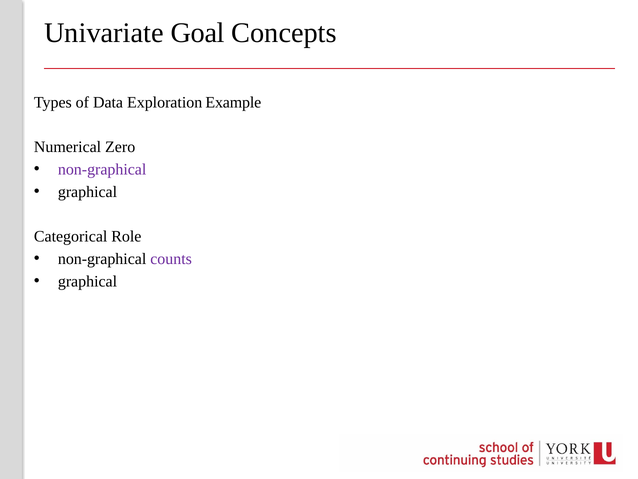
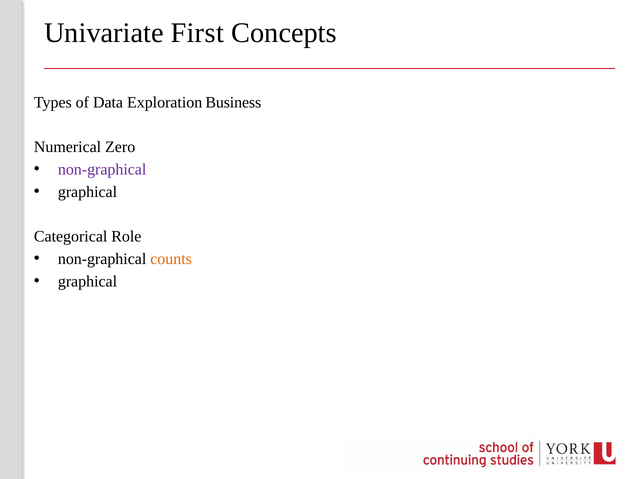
Goal: Goal -> First
Example: Example -> Business
counts colour: purple -> orange
